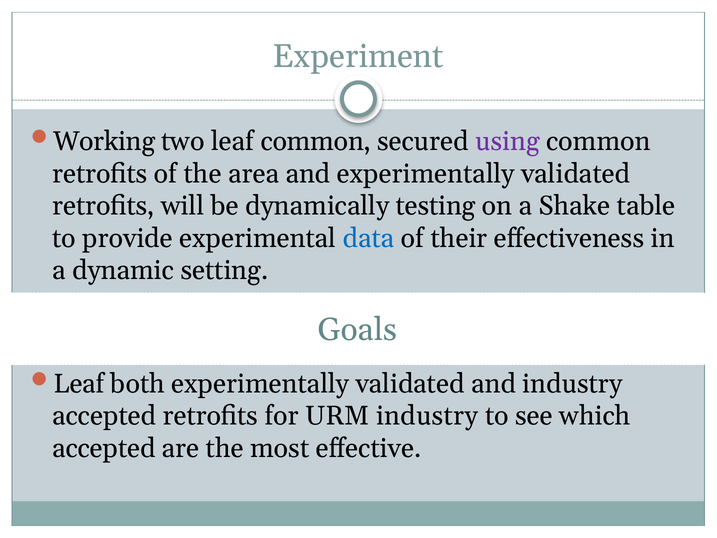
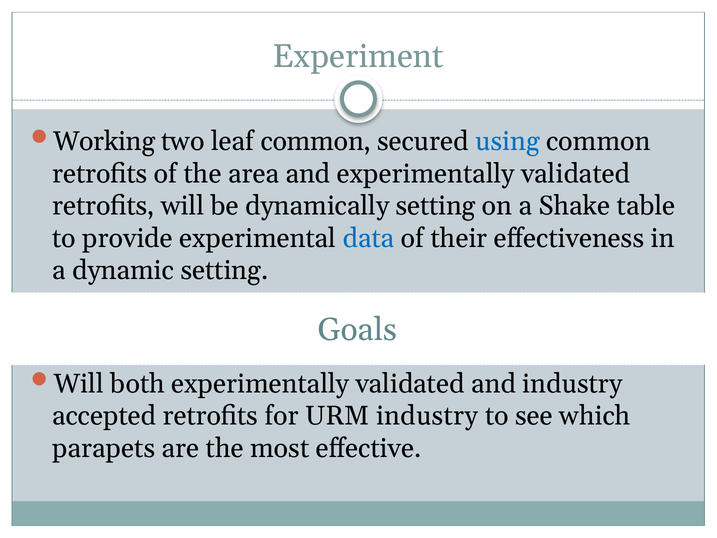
using colour: purple -> blue
dynamically testing: testing -> setting
Leaf at (79, 384): Leaf -> Will
accepted at (104, 448): accepted -> parapets
